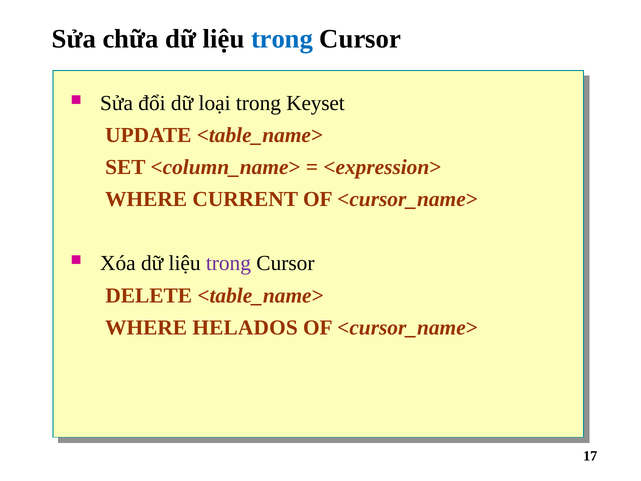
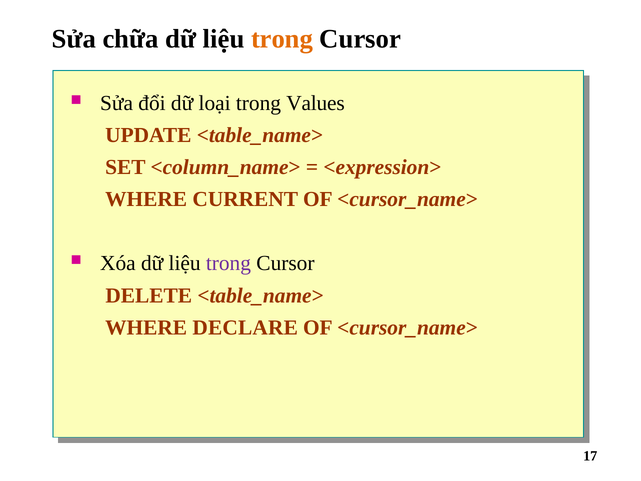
trong at (282, 39) colour: blue -> orange
Keyset: Keyset -> Values
HELADOS: HELADOS -> DECLARE
